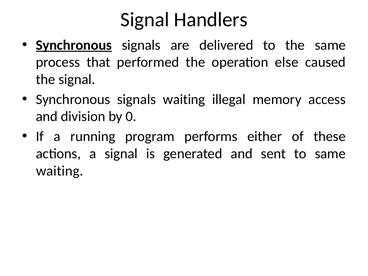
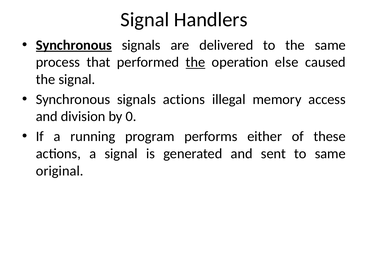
the at (195, 62) underline: none -> present
signals waiting: waiting -> actions
waiting at (60, 171): waiting -> original
